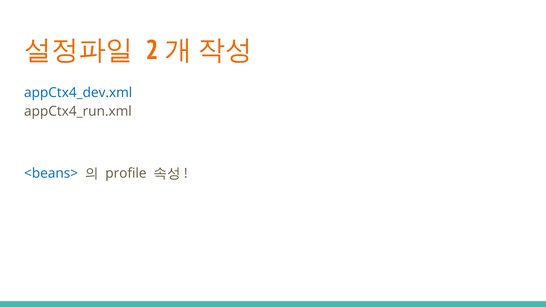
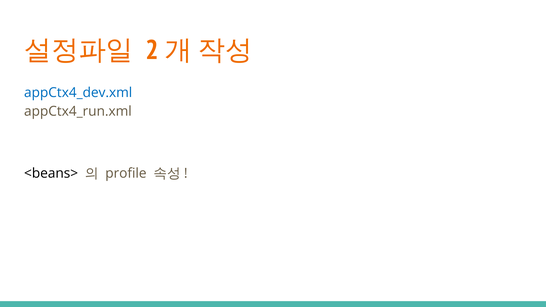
<beans> colour: blue -> black
